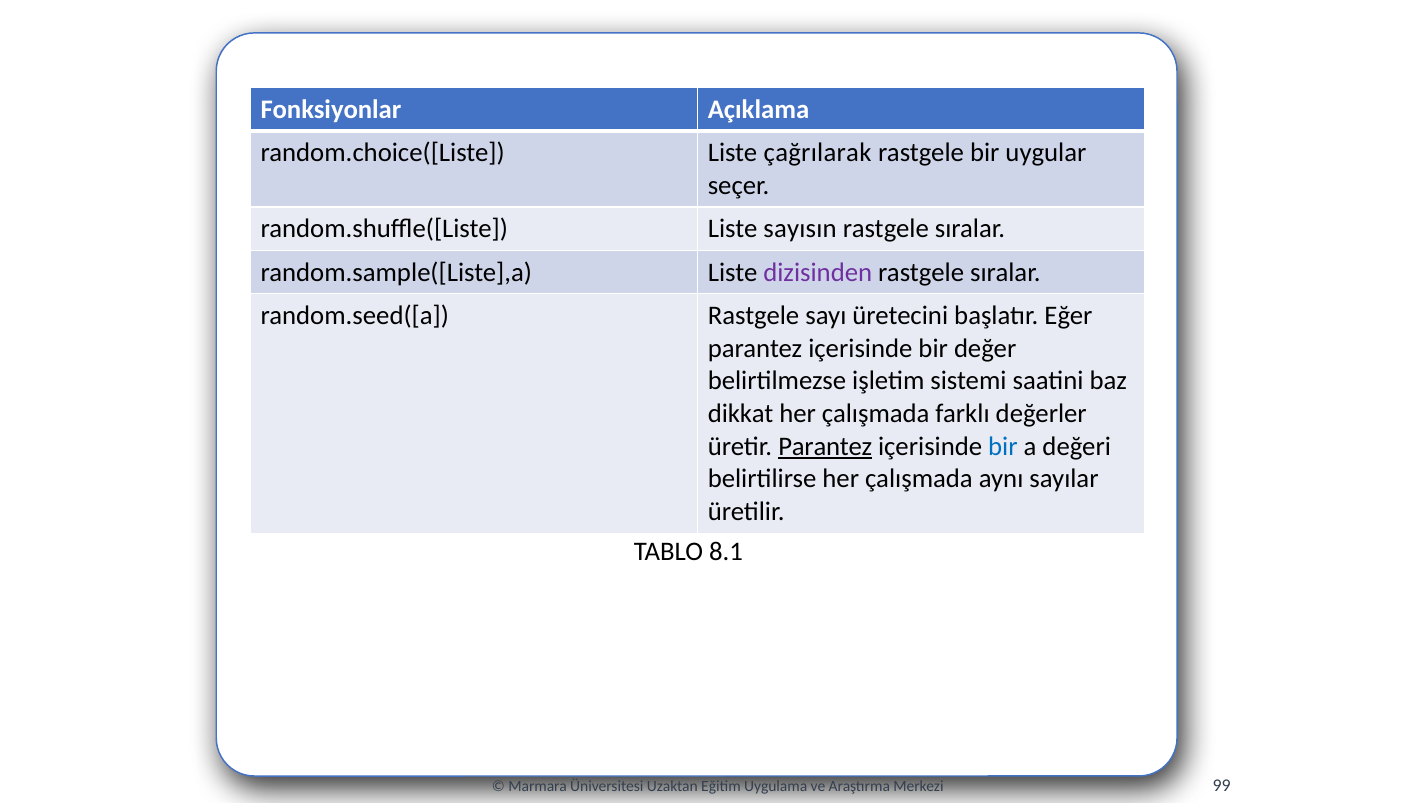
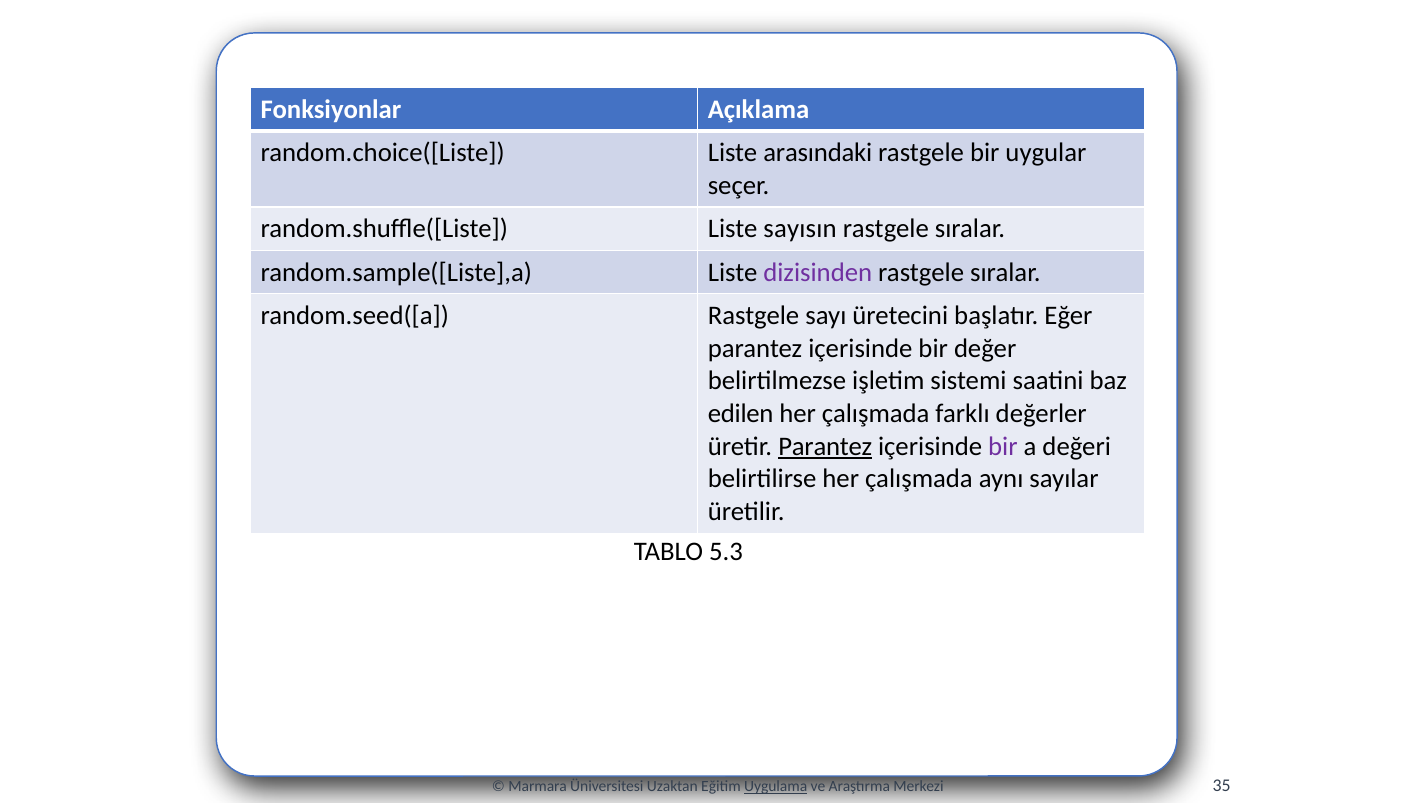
çağrılarak: çağrılarak -> arasındaki
dikkat: dikkat -> edilen
bir at (1003, 446) colour: blue -> purple
8.1: 8.1 -> 5.3
Uygulama underline: none -> present
99: 99 -> 35
